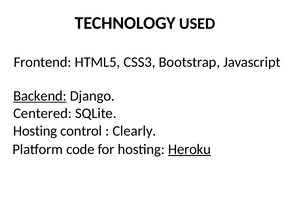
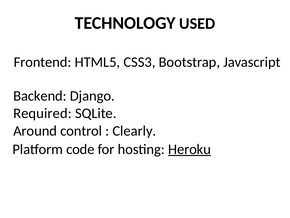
Backend underline: present -> none
Centered: Centered -> Required
Hosting at (35, 131): Hosting -> Around
